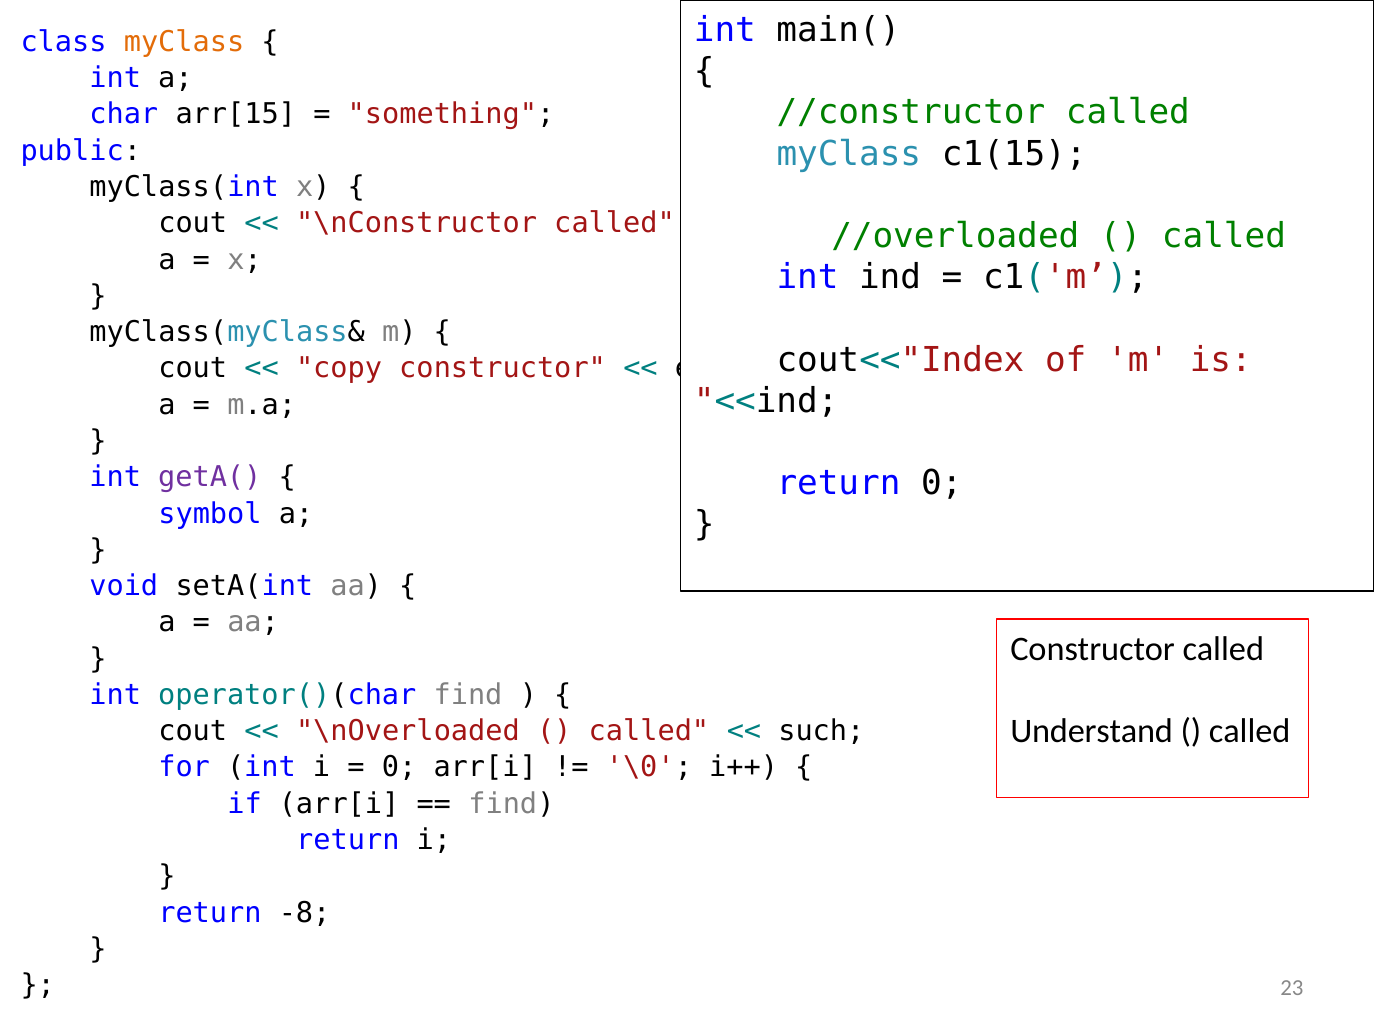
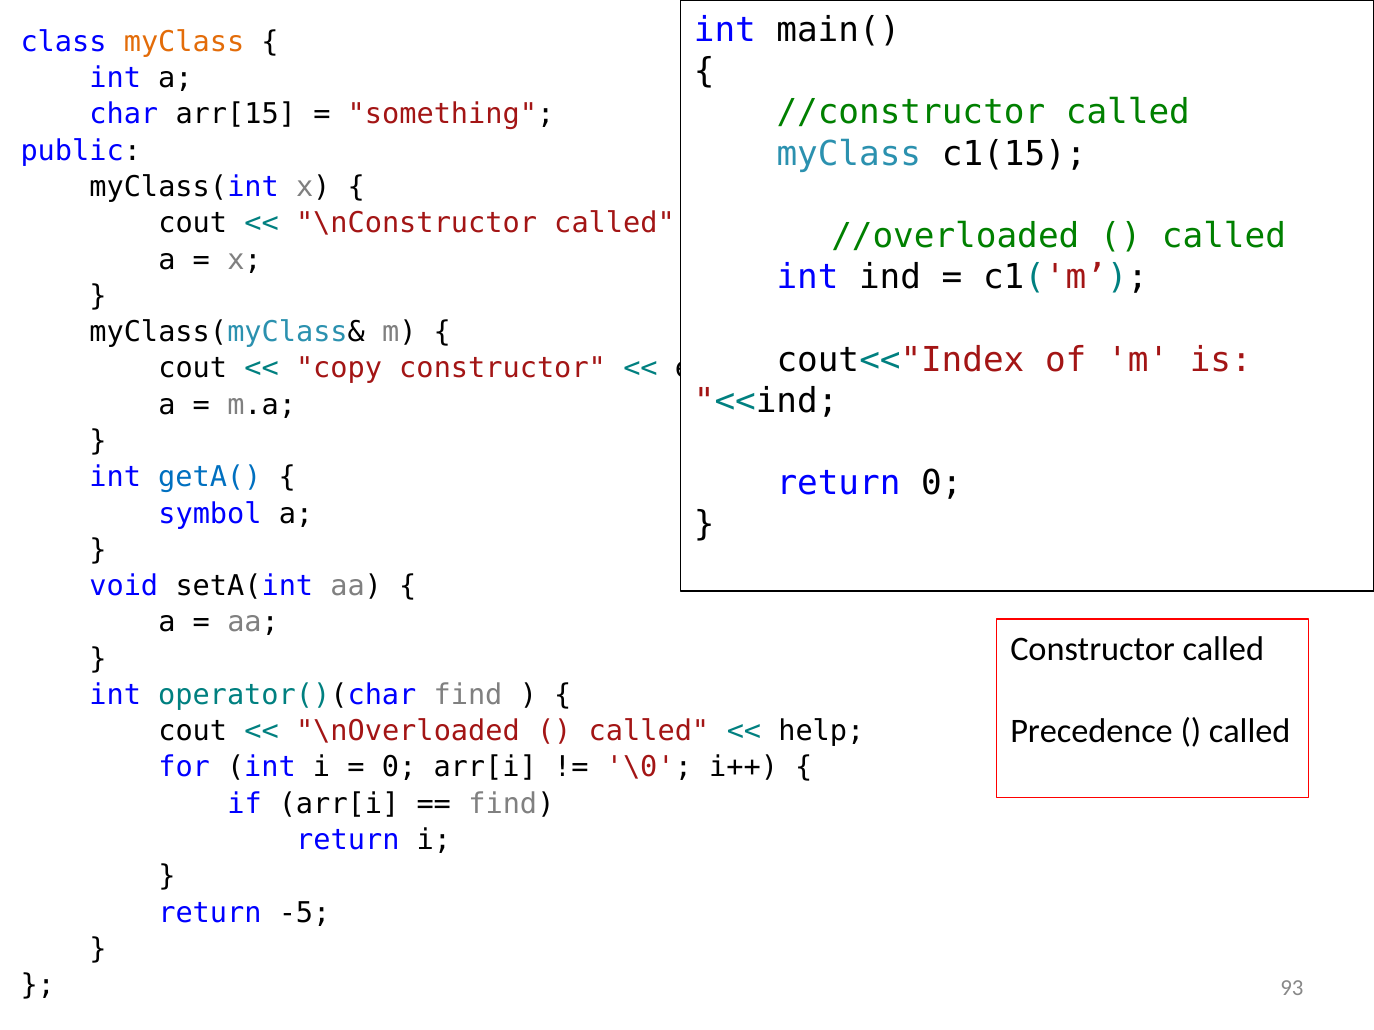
getA( colour: purple -> blue
Understand: Understand -> Precedence
such: such -> help
-8: -8 -> -5
23: 23 -> 93
